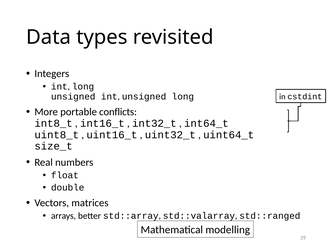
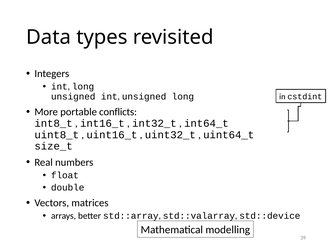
std::ranged: std::ranged -> std::device
